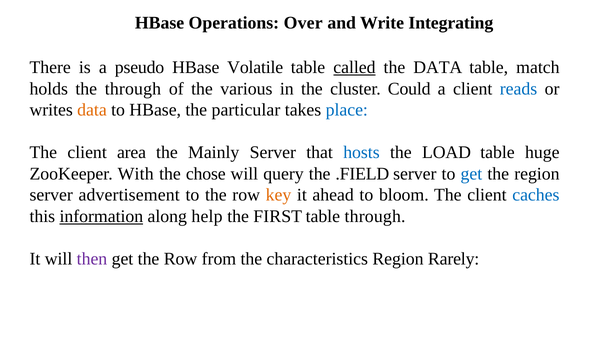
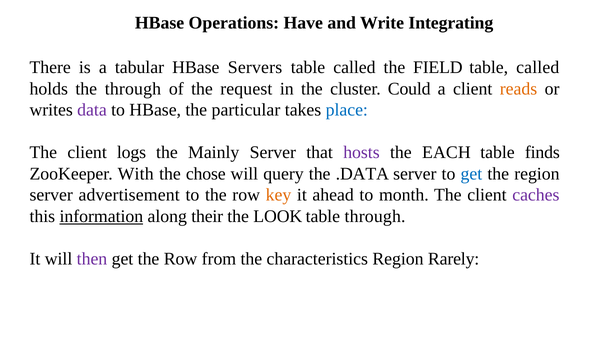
Over: Over -> Have
pseudo: pseudo -> tabular
Volatile: Volatile -> Servers
called at (354, 67) underline: present -> none
the DATA: DATA -> FIELD
match at (538, 67): match -> called
various: various -> request
reads colour: blue -> orange
data at (92, 110) colour: orange -> purple
area: area -> logs
hosts colour: blue -> purple
LOAD: LOAD -> EACH
huge: huge -> finds
.FIELD: .FIELD -> .DATA
bloom: bloom -> month
caches colour: blue -> purple
help: help -> their
FIRST: FIRST -> LOOK
